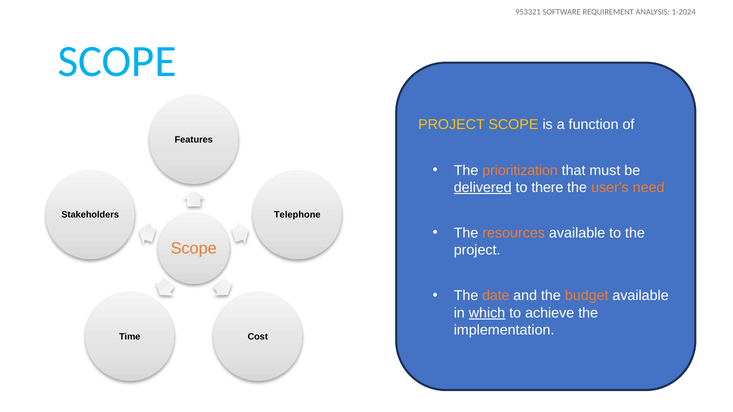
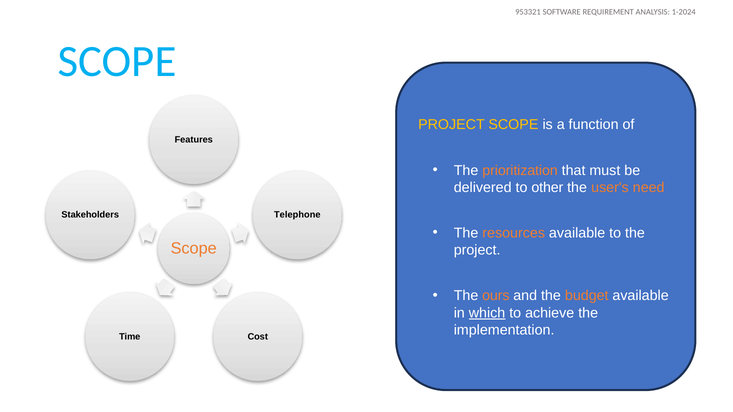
delivered underline: present -> none
there: there -> other
date: date -> ours
